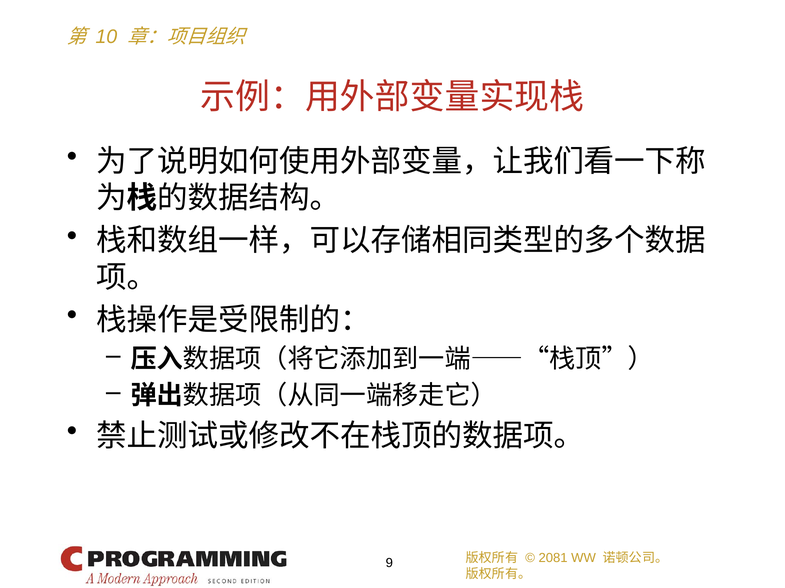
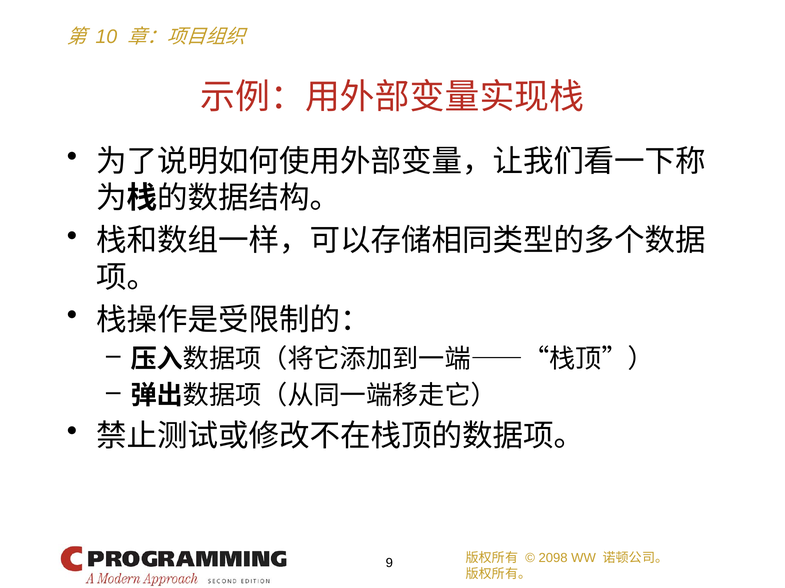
2081: 2081 -> 2098
